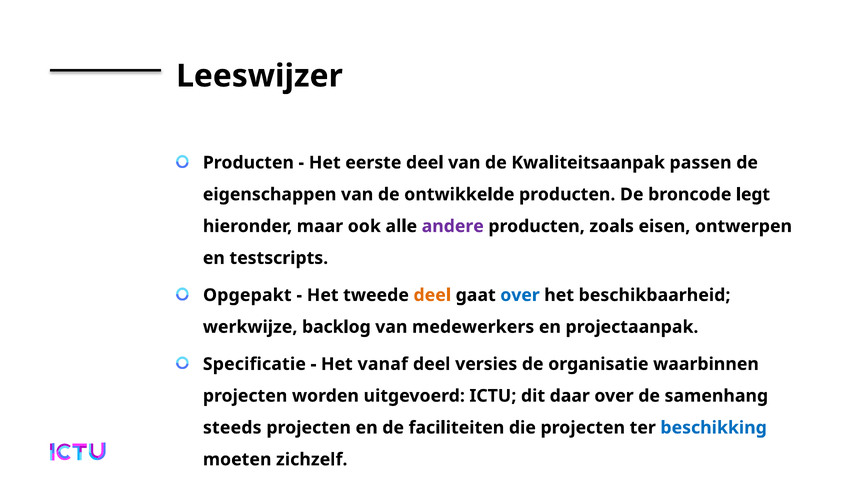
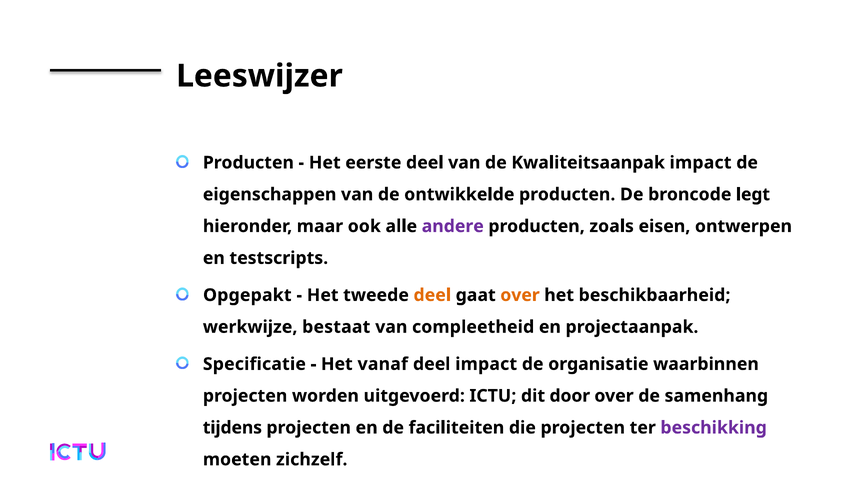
Kwaliteitsaanpak passen: passen -> impact
over at (520, 295) colour: blue -> orange
backlog: backlog -> bestaat
medewerkers: medewerkers -> compleetheid
deel versies: versies -> impact
daar: daar -> door
steeds: steeds -> tijdens
beschikking colour: blue -> purple
